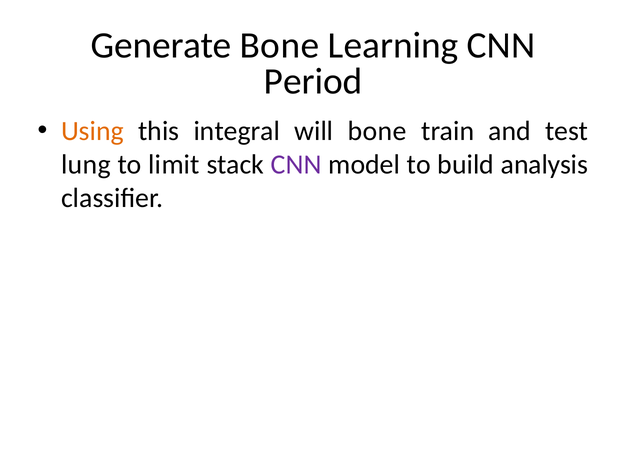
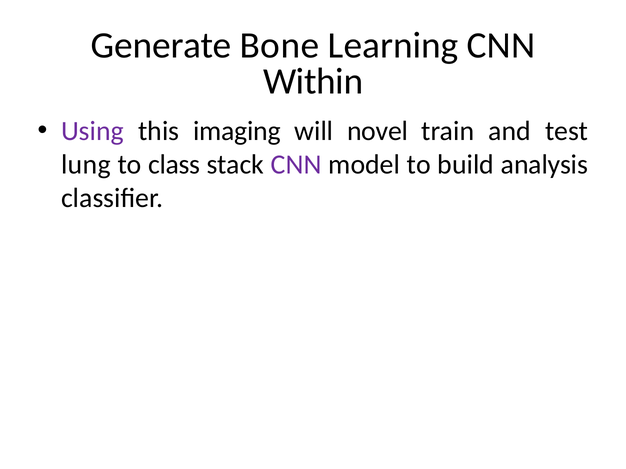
Period: Period -> Within
Using colour: orange -> purple
integral: integral -> imaging
will bone: bone -> novel
limit: limit -> class
